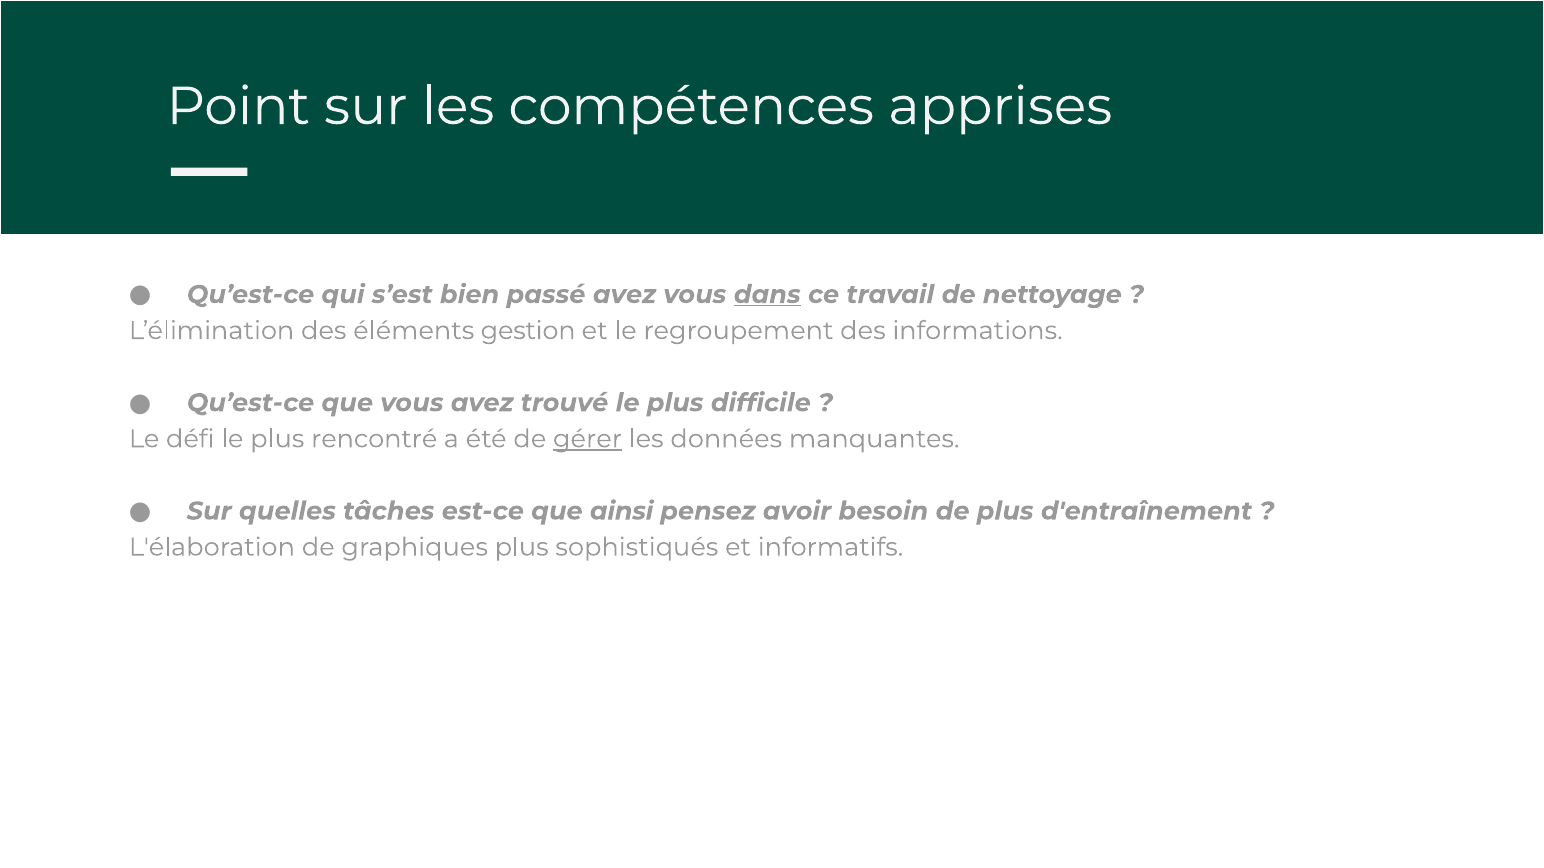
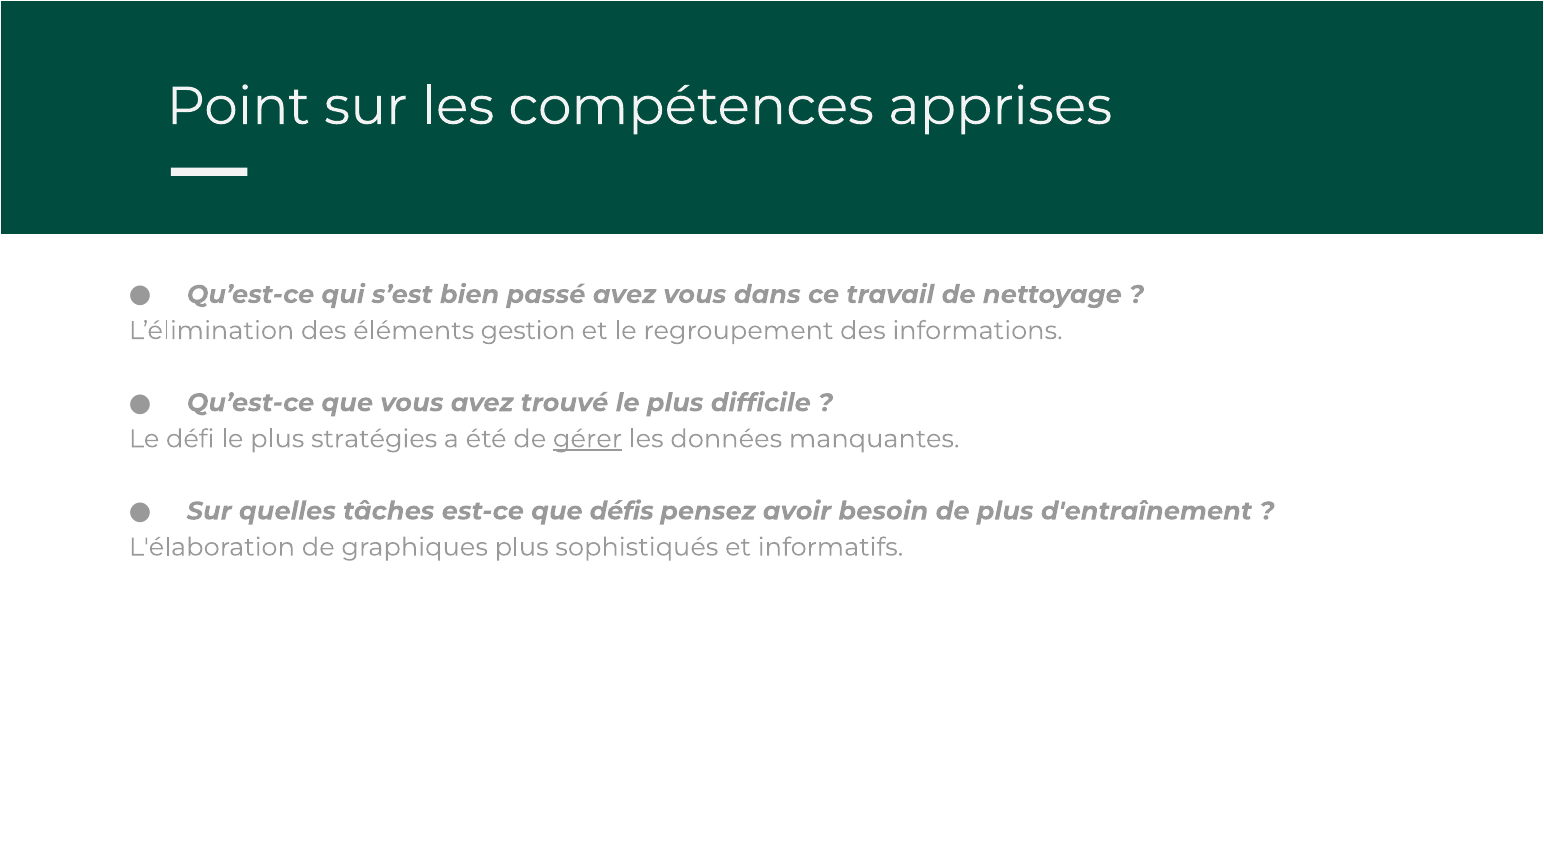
dans underline: present -> none
rencontré: rencontré -> stratégies
ainsi: ainsi -> défis
